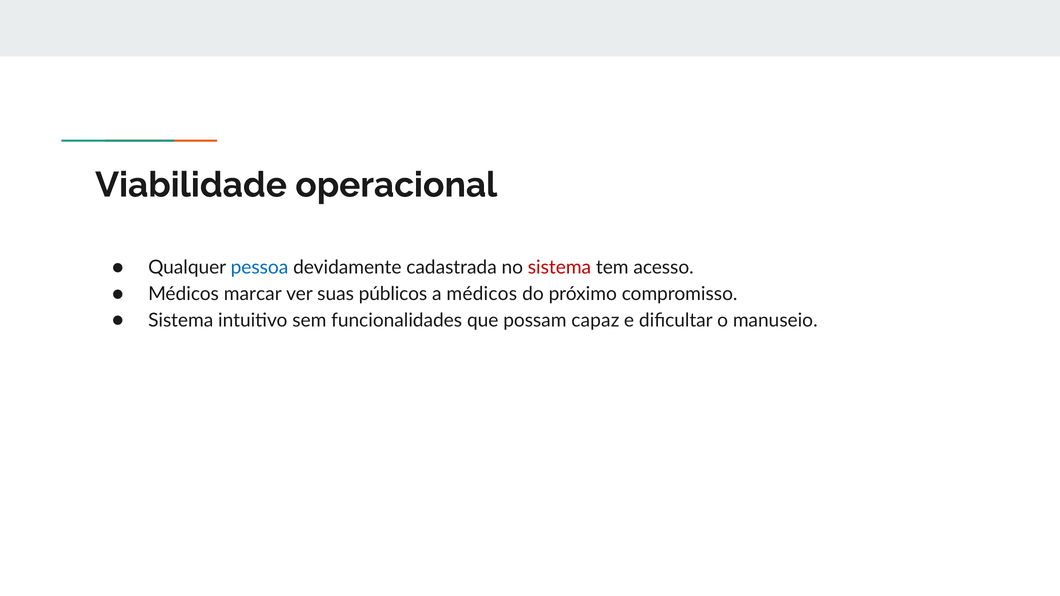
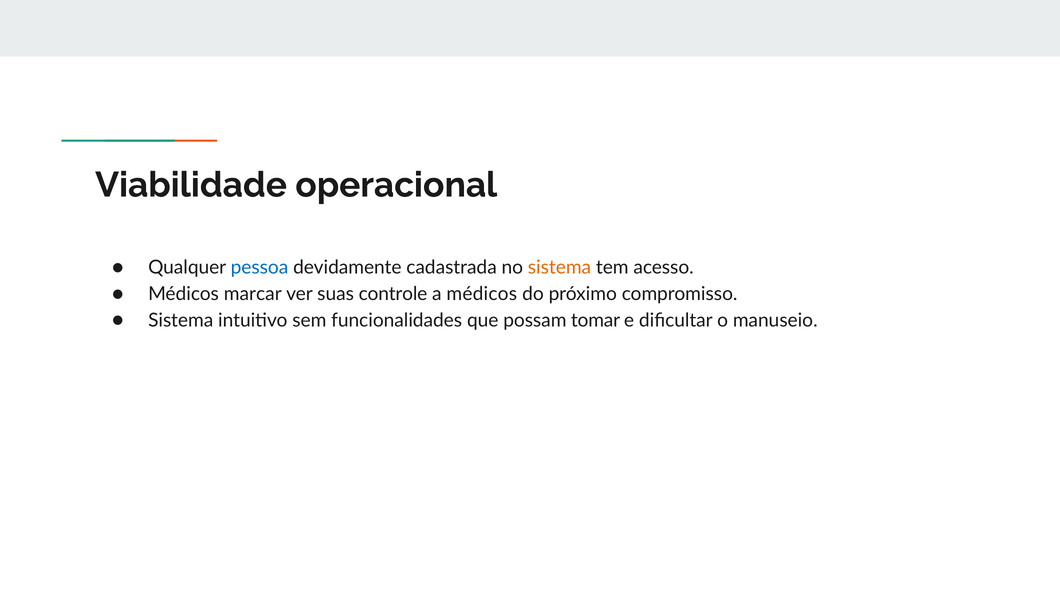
sistema at (559, 268) colour: red -> orange
públicos: públicos -> controle
capaz: capaz -> tomar
